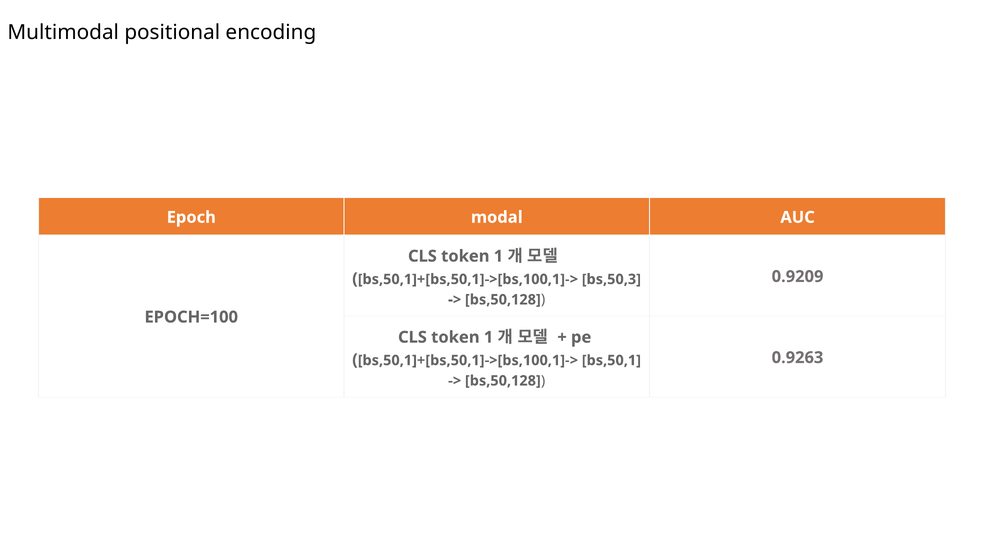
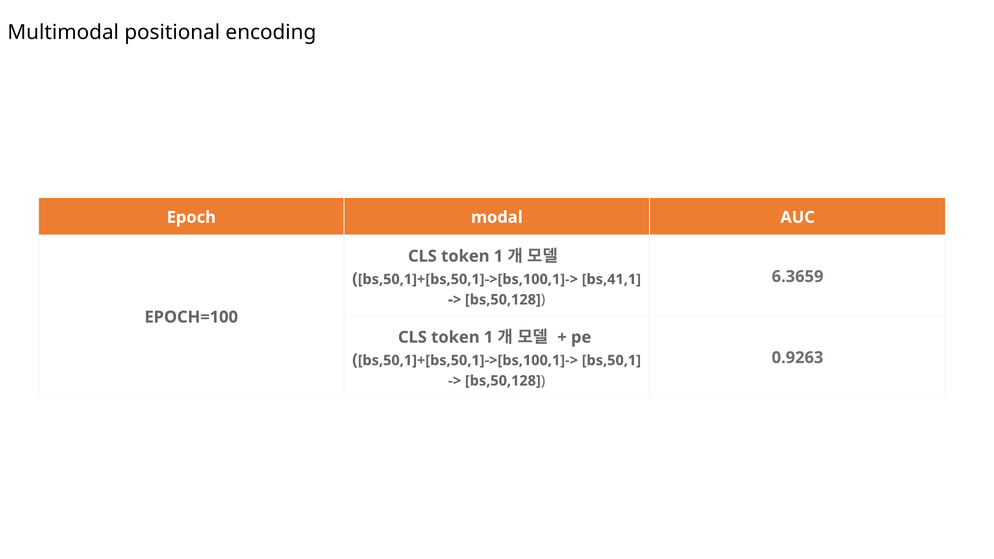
0.9209: 0.9209 -> 6.3659
bs,50,3: bs,50,3 -> bs,41,1
